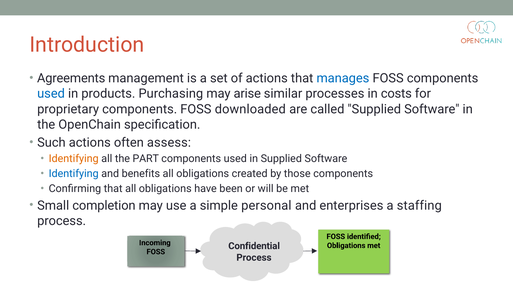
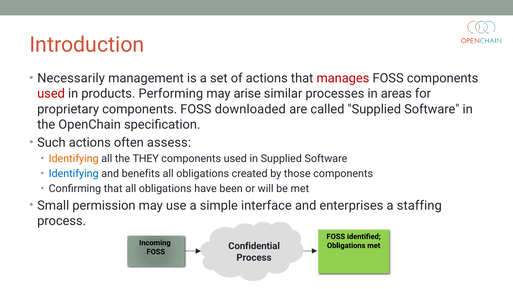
Agreements: Agreements -> Necessarily
manages colour: blue -> red
used at (51, 94) colour: blue -> red
Purchasing: Purchasing -> Performing
costs: costs -> areas
PART: PART -> THEY
completion: completion -> permission
personal: personal -> interface
